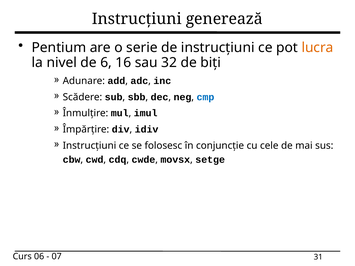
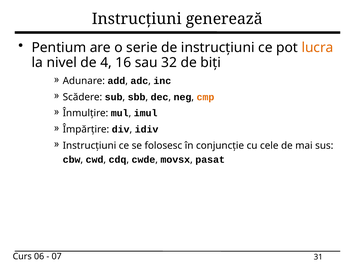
6: 6 -> 4
cmp colour: blue -> orange
setge: setge -> pasat
